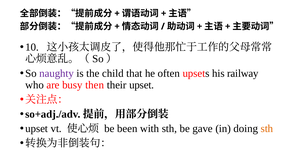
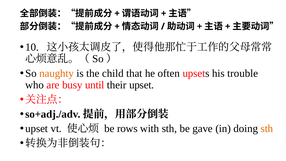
naughty colour: purple -> orange
railway: railway -> trouble
then: then -> until
been: been -> rows
